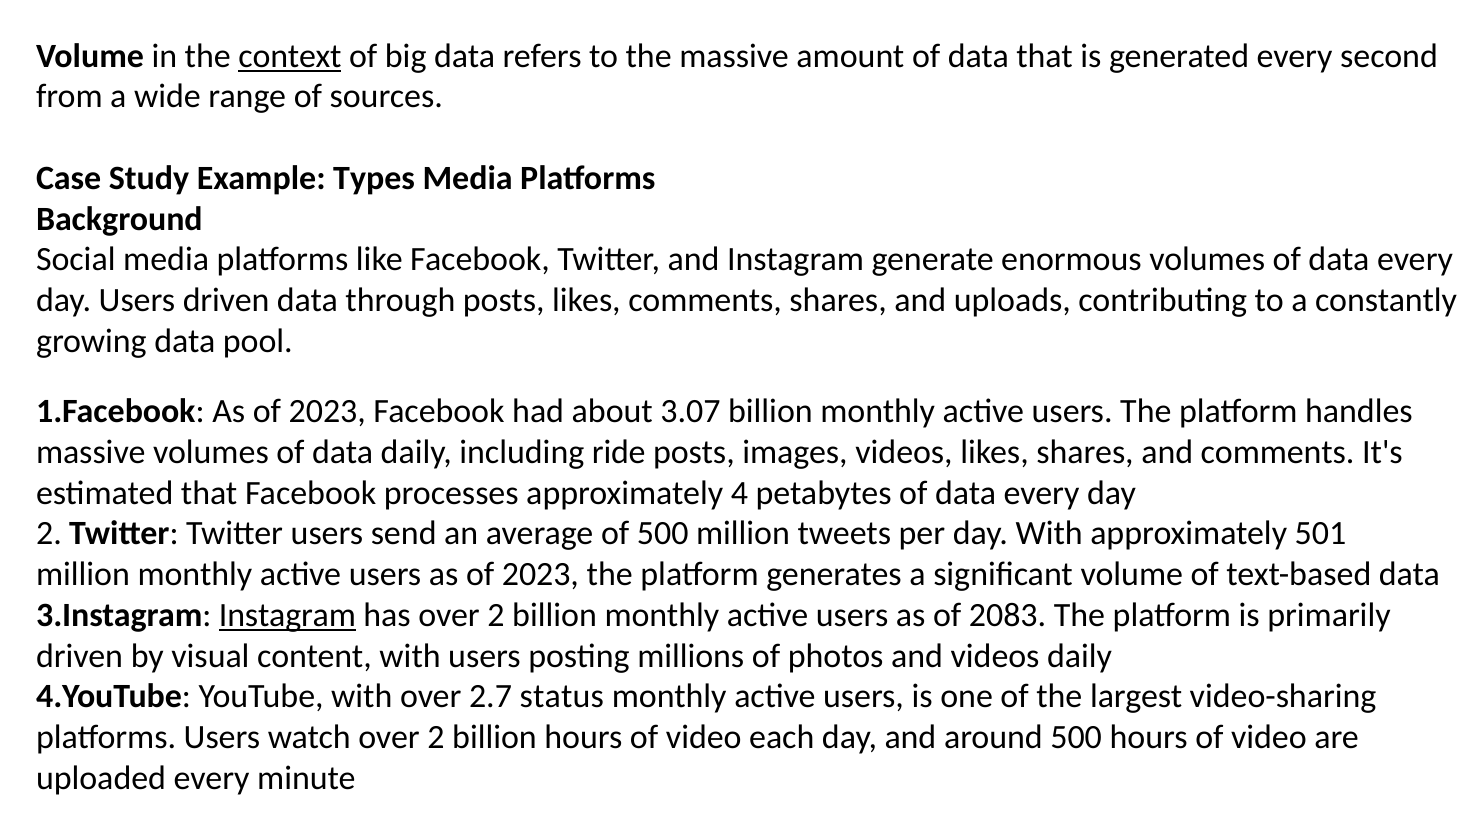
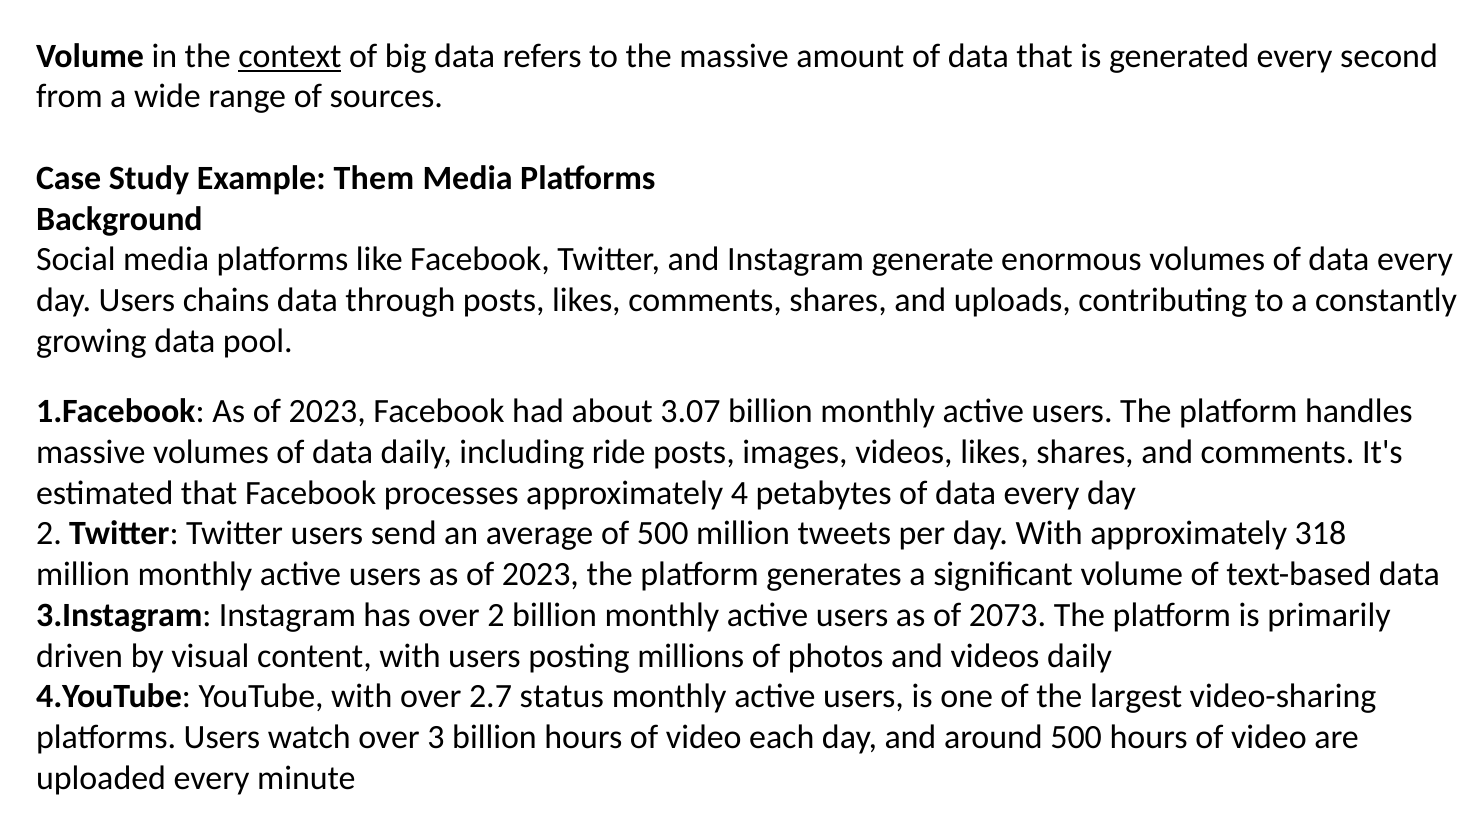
Types: Types -> Them
Users driven: driven -> chains
501: 501 -> 318
Instagram at (287, 615) underline: present -> none
2083: 2083 -> 2073
watch over 2: 2 -> 3
